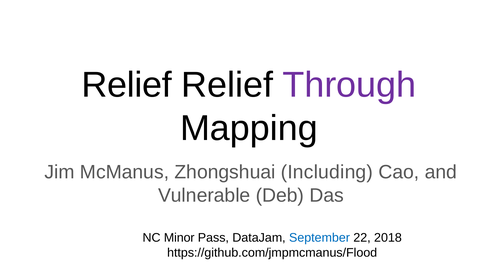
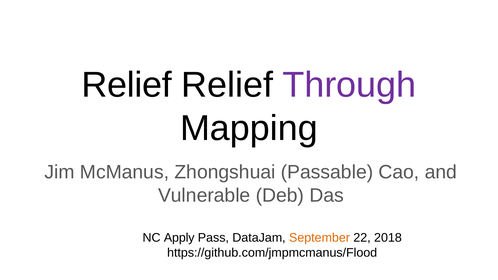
Including: Including -> Passable
Minor: Minor -> Apply
September colour: blue -> orange
